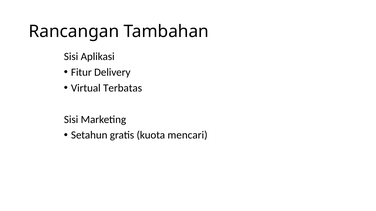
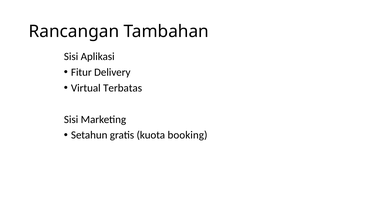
mencari: mencari -> booking
